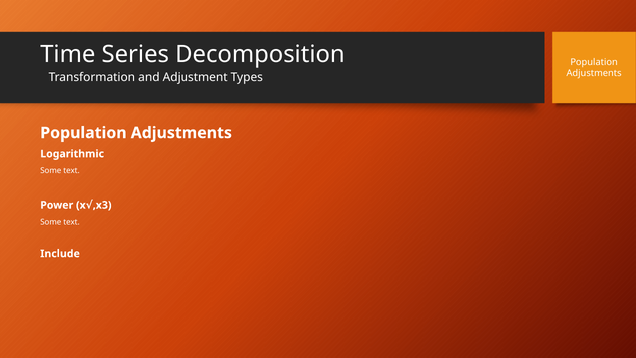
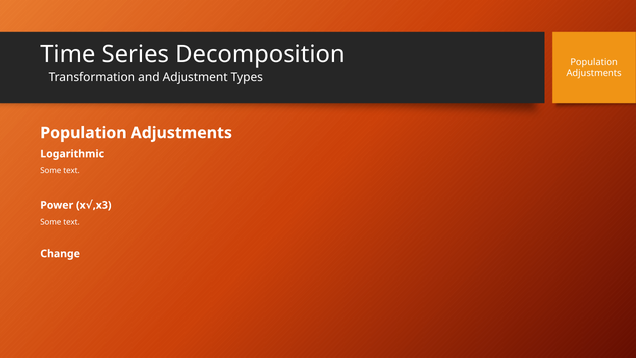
Include: Include -> Change
